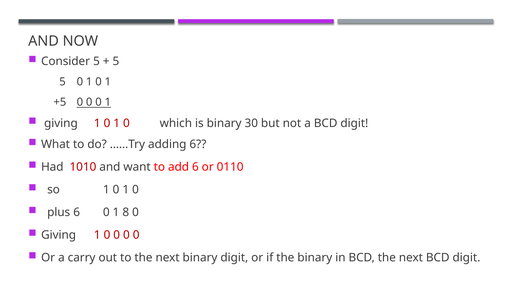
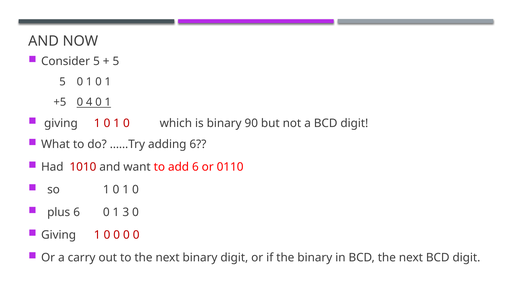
+5 0 0: 0 -> 4
30: 30 -> 90
8: 8 -> 3
